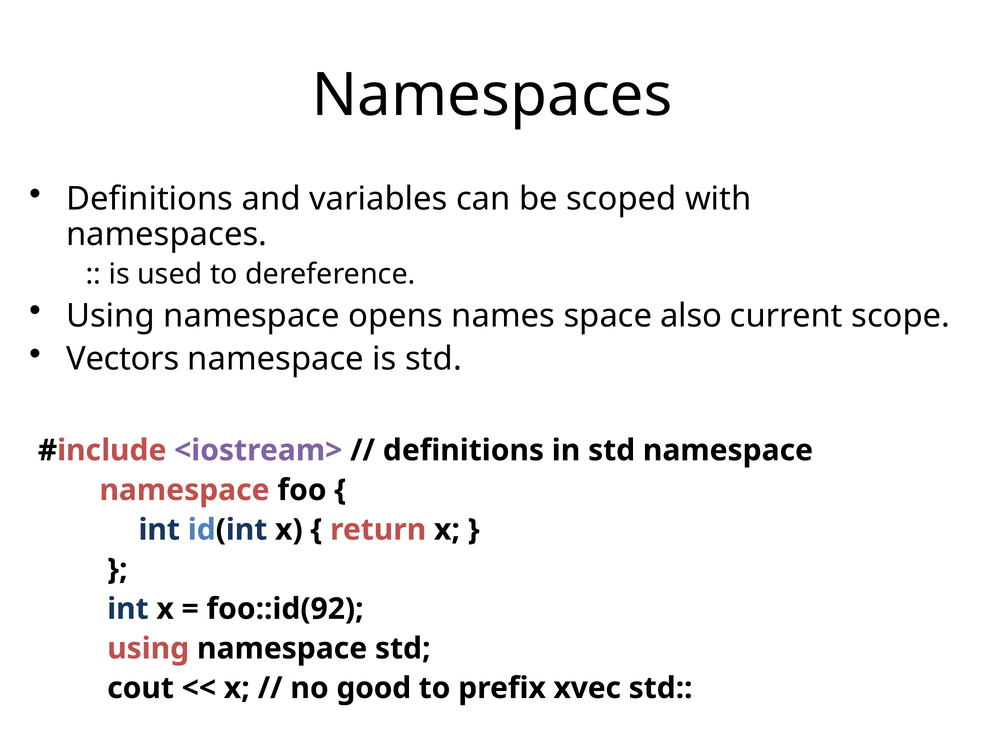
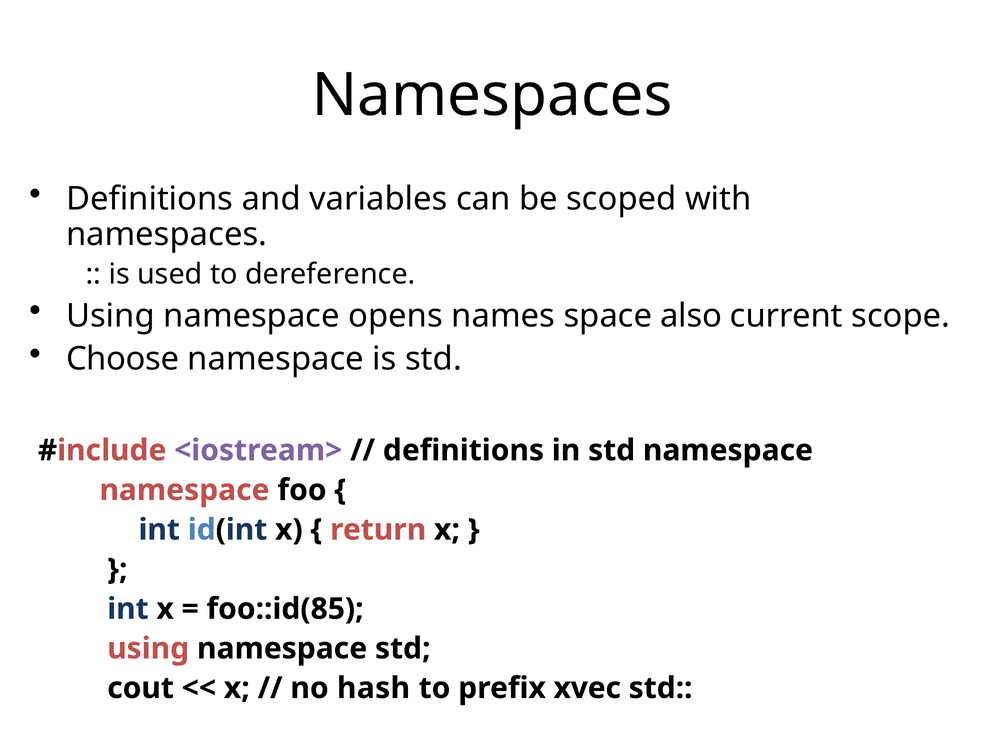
Vectors: Vectors -> Choose
foo::id(92: foo::id(92 -> foo::id(85
good: good -> hash
